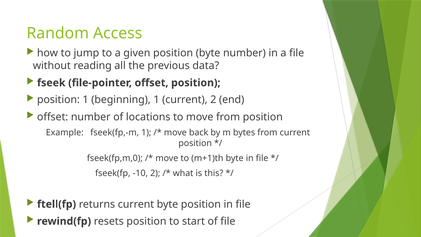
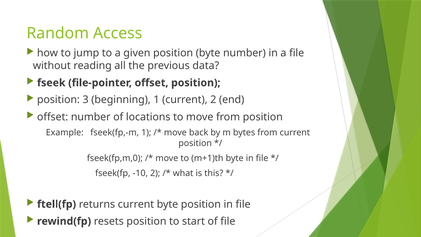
position 1: 1 -> 3
